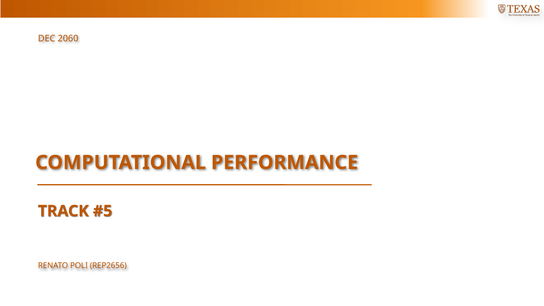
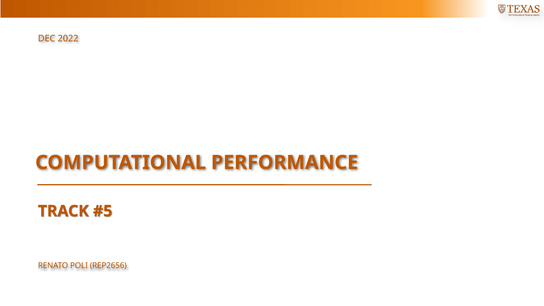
2060: 2060 -> 2022
